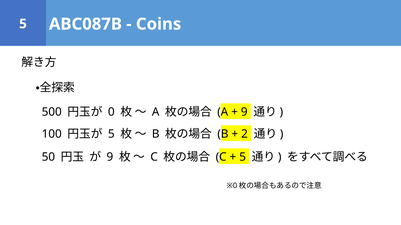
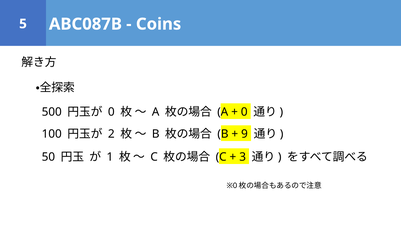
9 at (244, 112): 9 -> 0
5 at (111, 134): 5 -> 2
2: 2 -> 9
9 at (110, 157): 9 -> 1
5 at (243, 157): 5 -> 3
